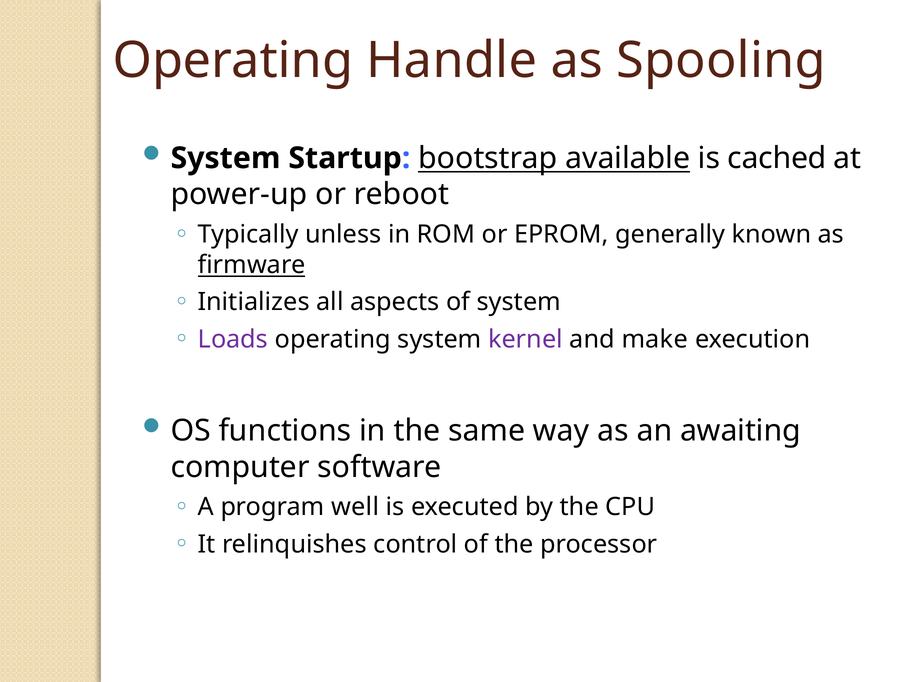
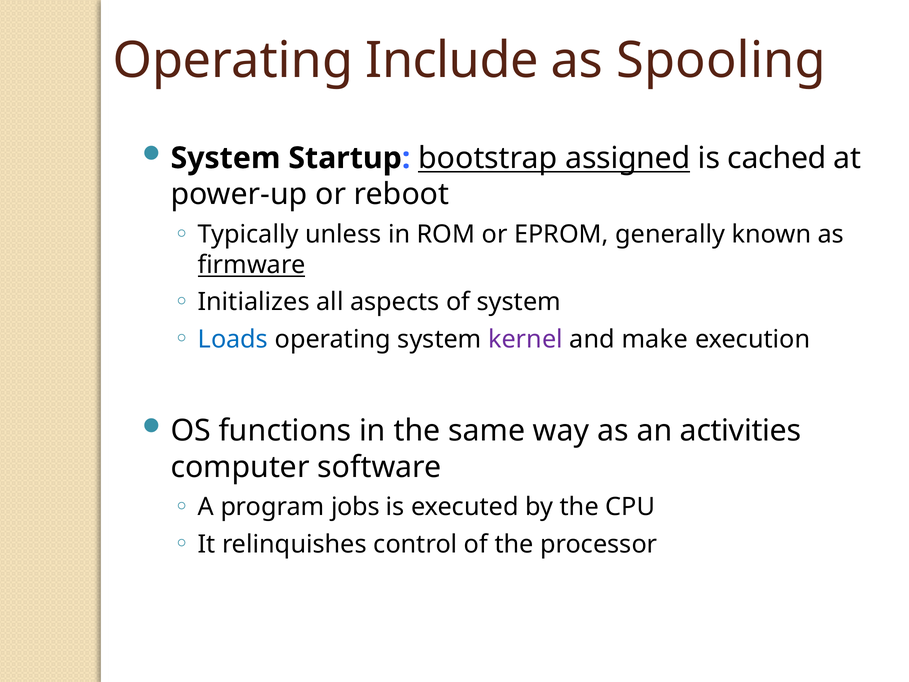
Handle: Handle -> Include
available: available -> assigned
Loads colour: purple -> blue
awaiting: awaiting -> activities
well: well -> jobs
